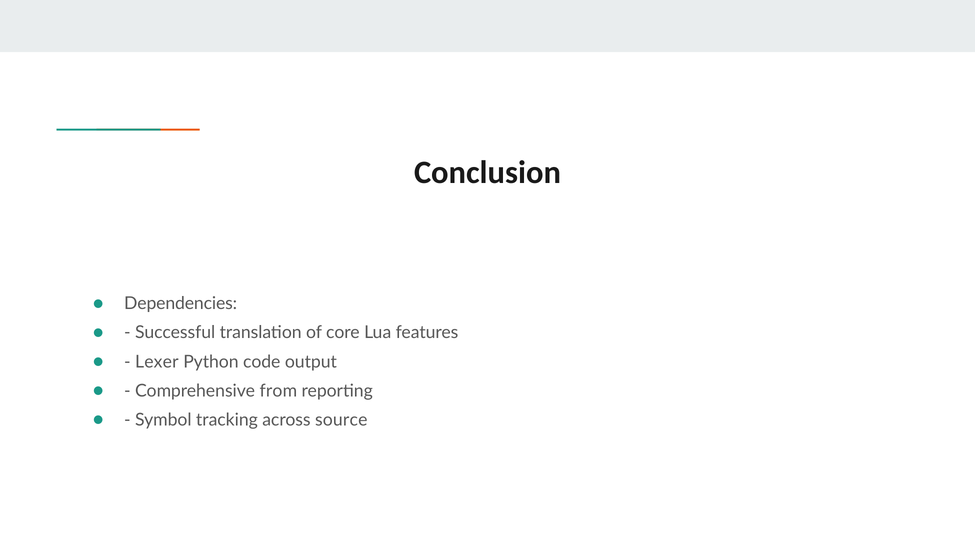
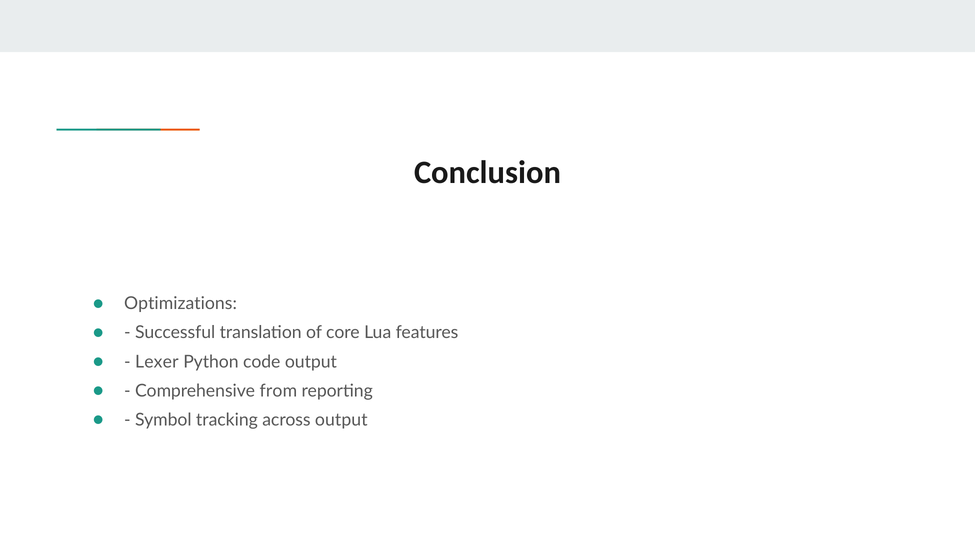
Dependencies: Dependencies -> Optimizations
across source: source -> output
